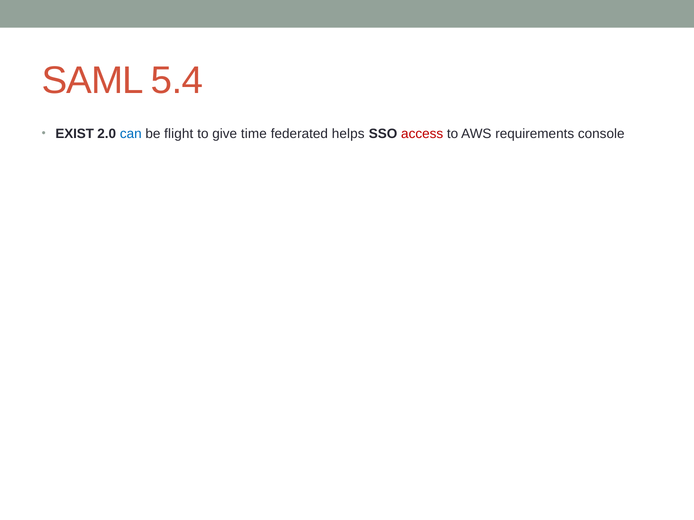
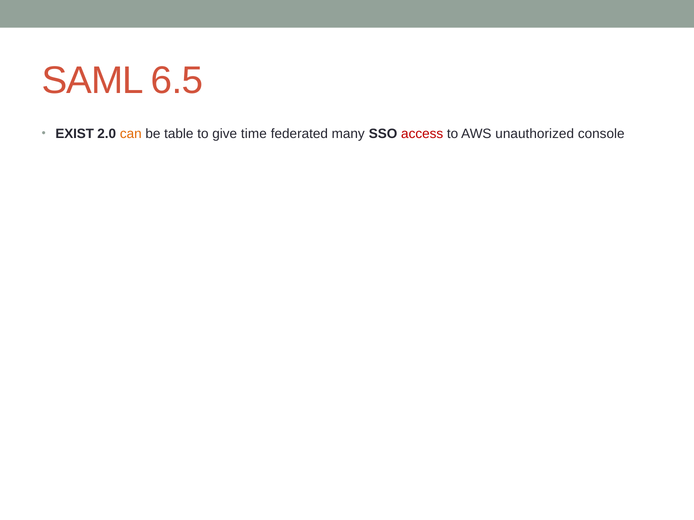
5.4: 5.4 -> 6.5
can colour: blue -> orange
flight: flight -> table
helps: helps -> many
requirements: requirements -> unauthorized
